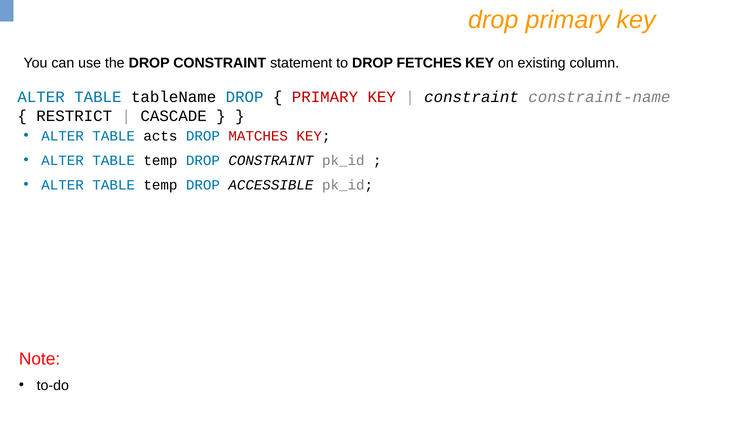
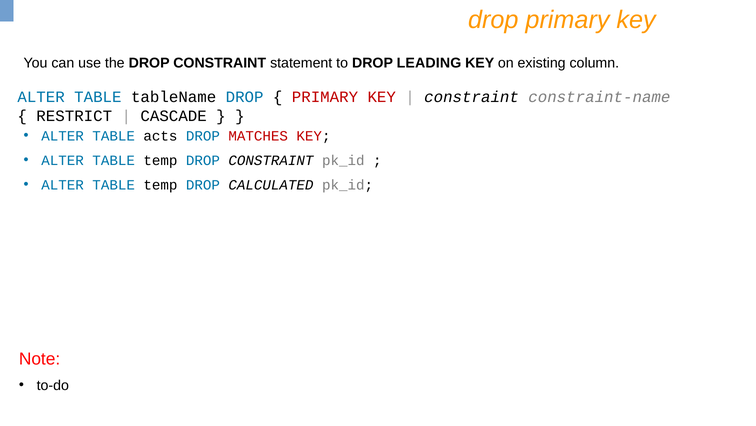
FETCHES: FETCHES -> LEADING
ACCESSIBLE: ACCESSIBLE -> CALCULATED
